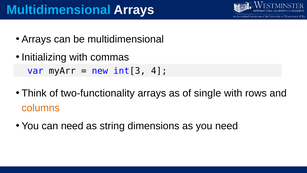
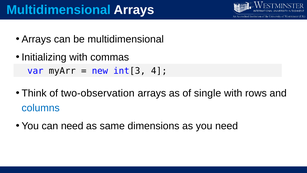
two-functionality: two-functionality -> two-observation
columns colour: orange -> blue
string: string -> same
